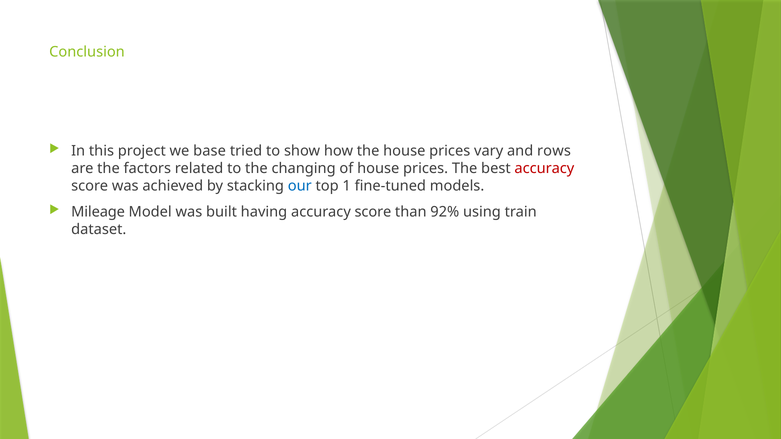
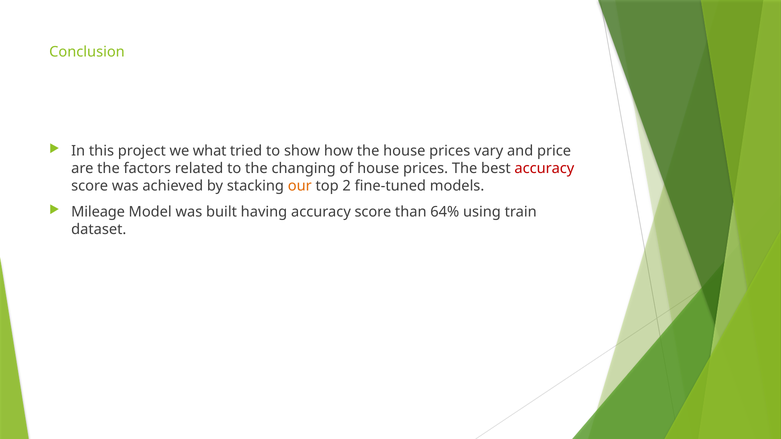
base: base -> what
rows: rows -> price
our colour: blue -> orange
1: 1 -> 2
92%: 92% -> 64%
